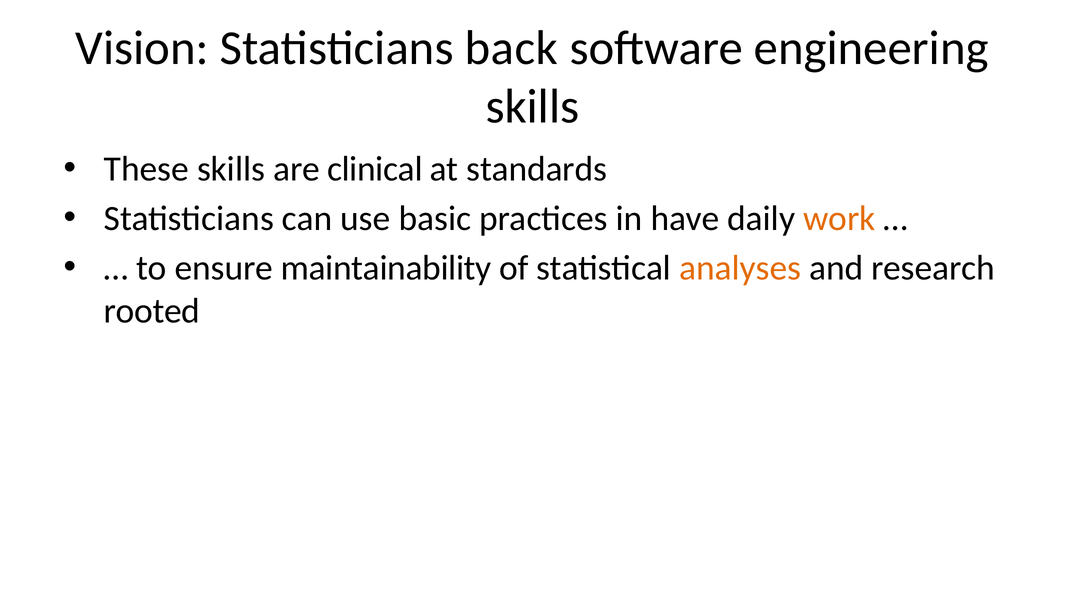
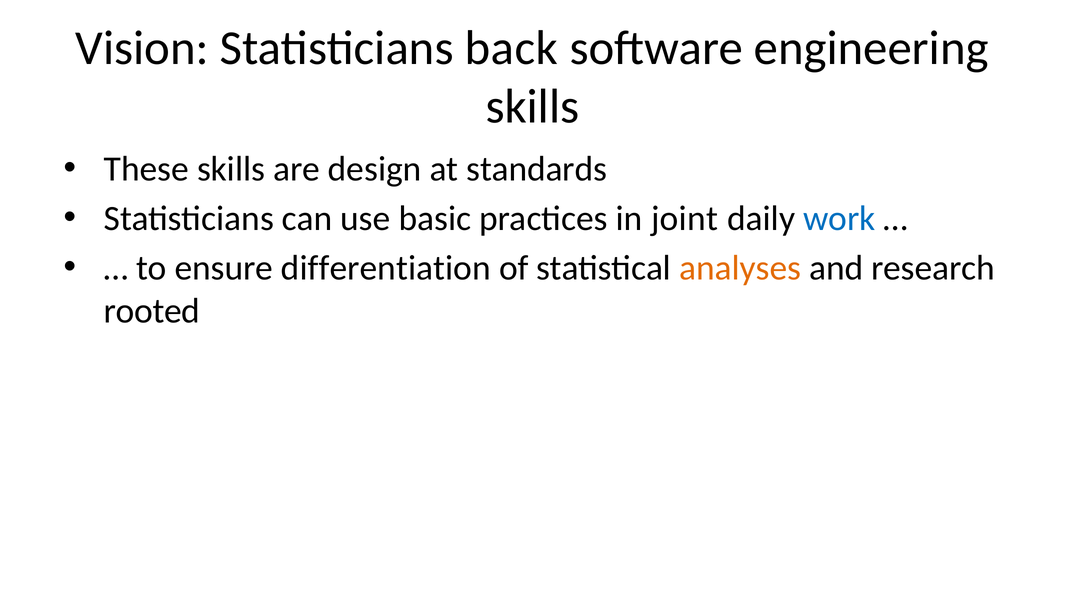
clinical: clinical -> design
have: have -> joint
work colour: orange -> blue
maintainability: maintainability -> differentiation
